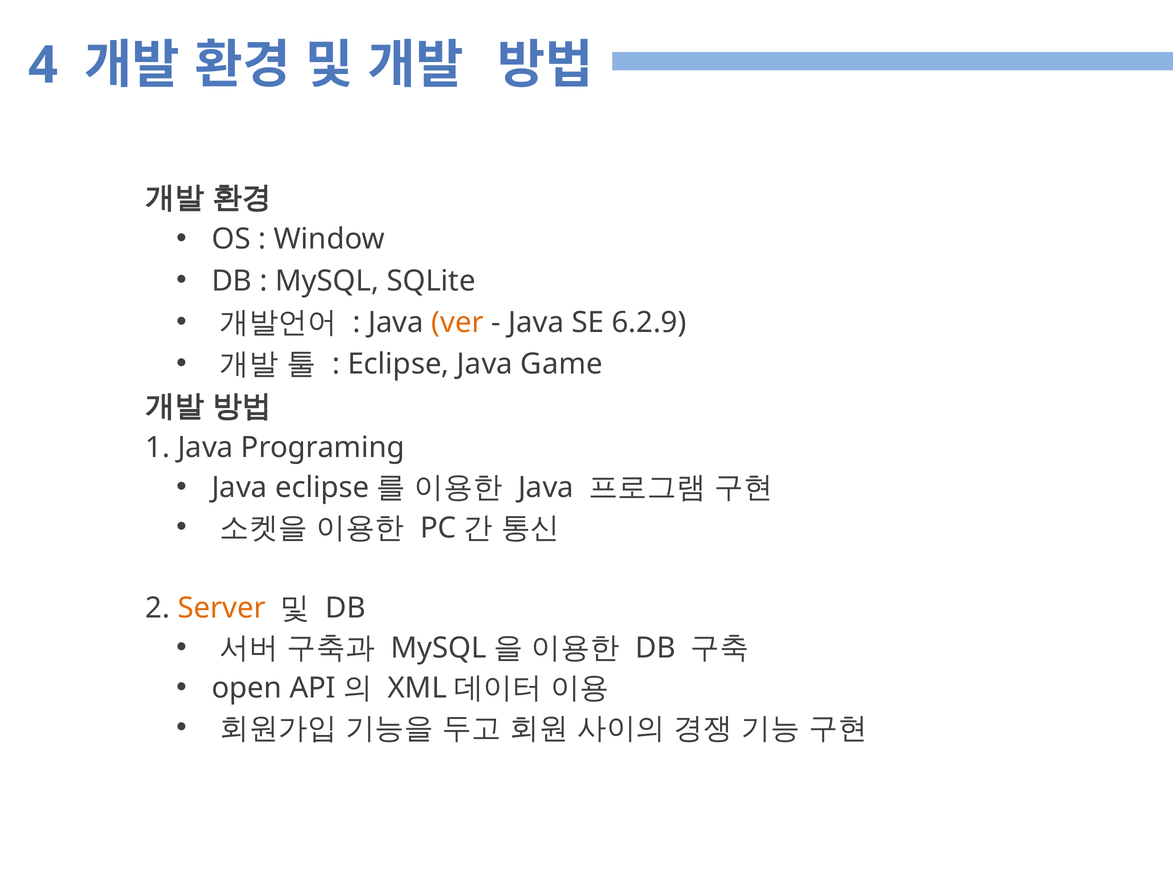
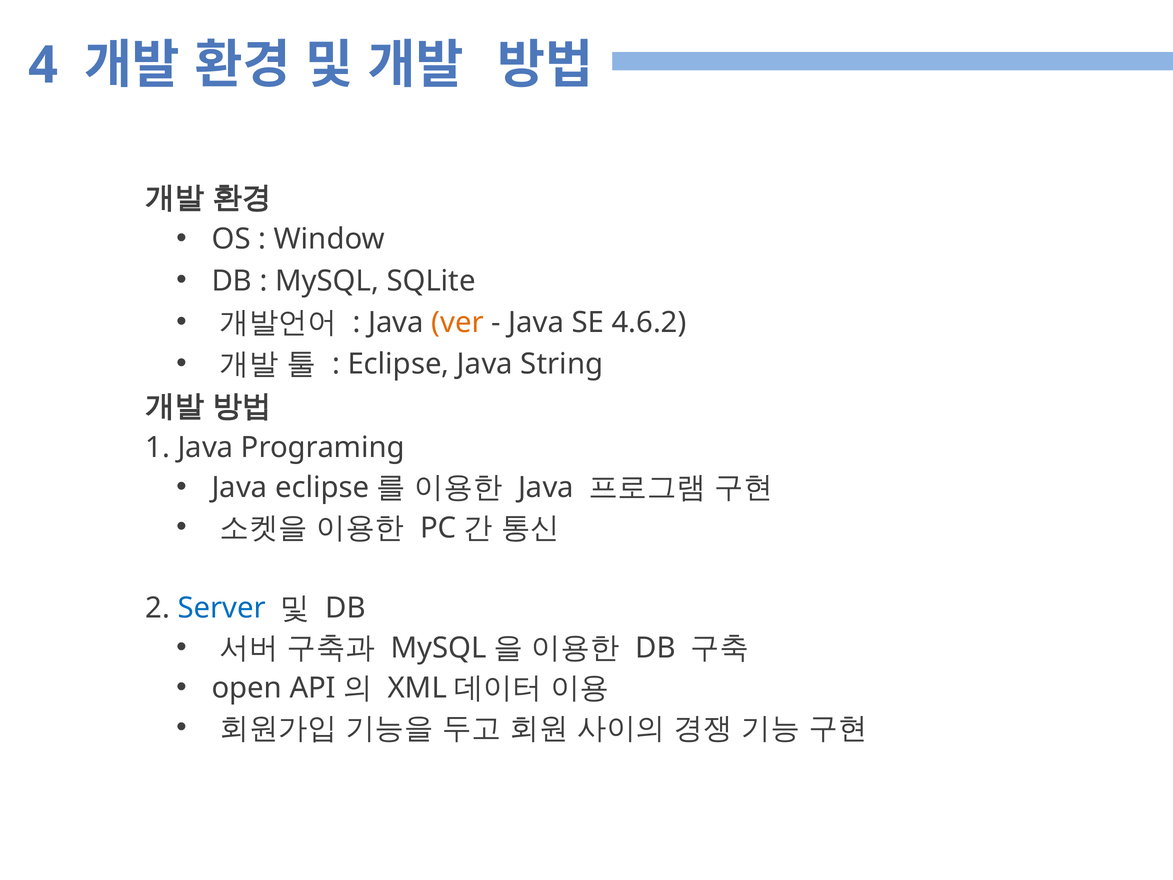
6.2.9: 6.2.9 -> 4.6.2
Game: Game -> String
Server colour: orange -> blue
